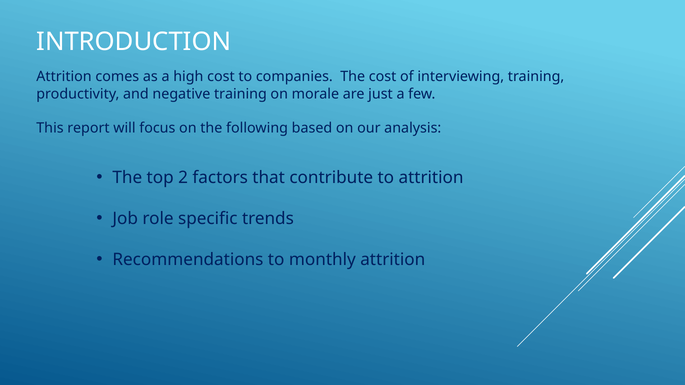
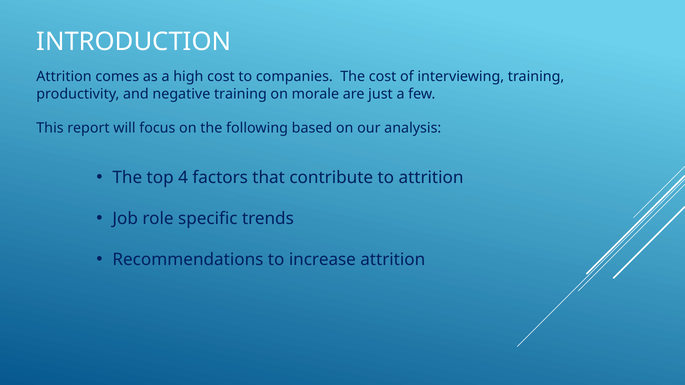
2: 2 -> 4
monthly: monthly -> increase
